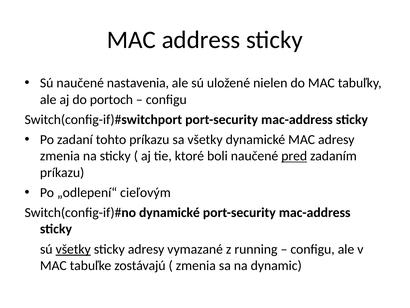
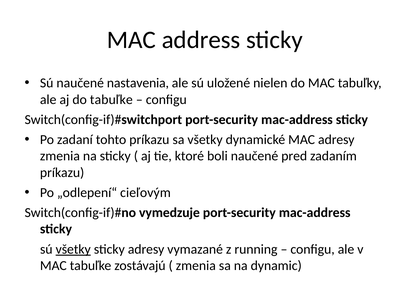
do portoch: portoch -> tabuľke
pred underline: present -> none
dynamické at (169, 212): dynamické -> vymedzuje
